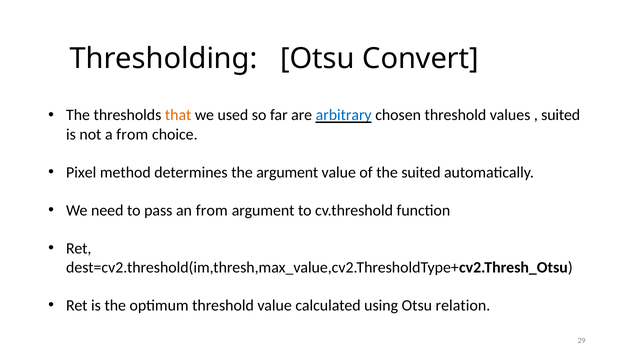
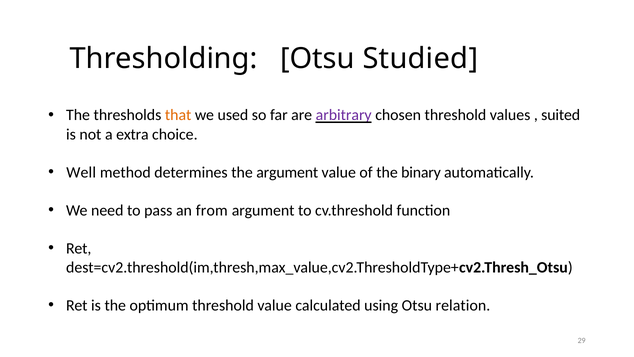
Convert: Convert -> Studied
arbitrary colour: blue -> purple
a from: from -> extra
Pixel: Pixel -> Well
the suited: suited -> binary
